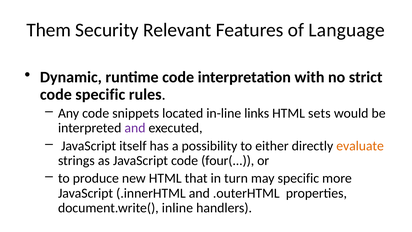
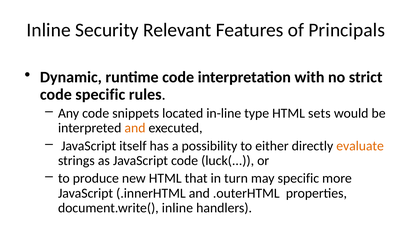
Them at (49, 30): Them -> Inline
Language: Language -> Principals
links: links -> type
and at (135, 128) colour: purple -> orange
four(: four( -> luck(
